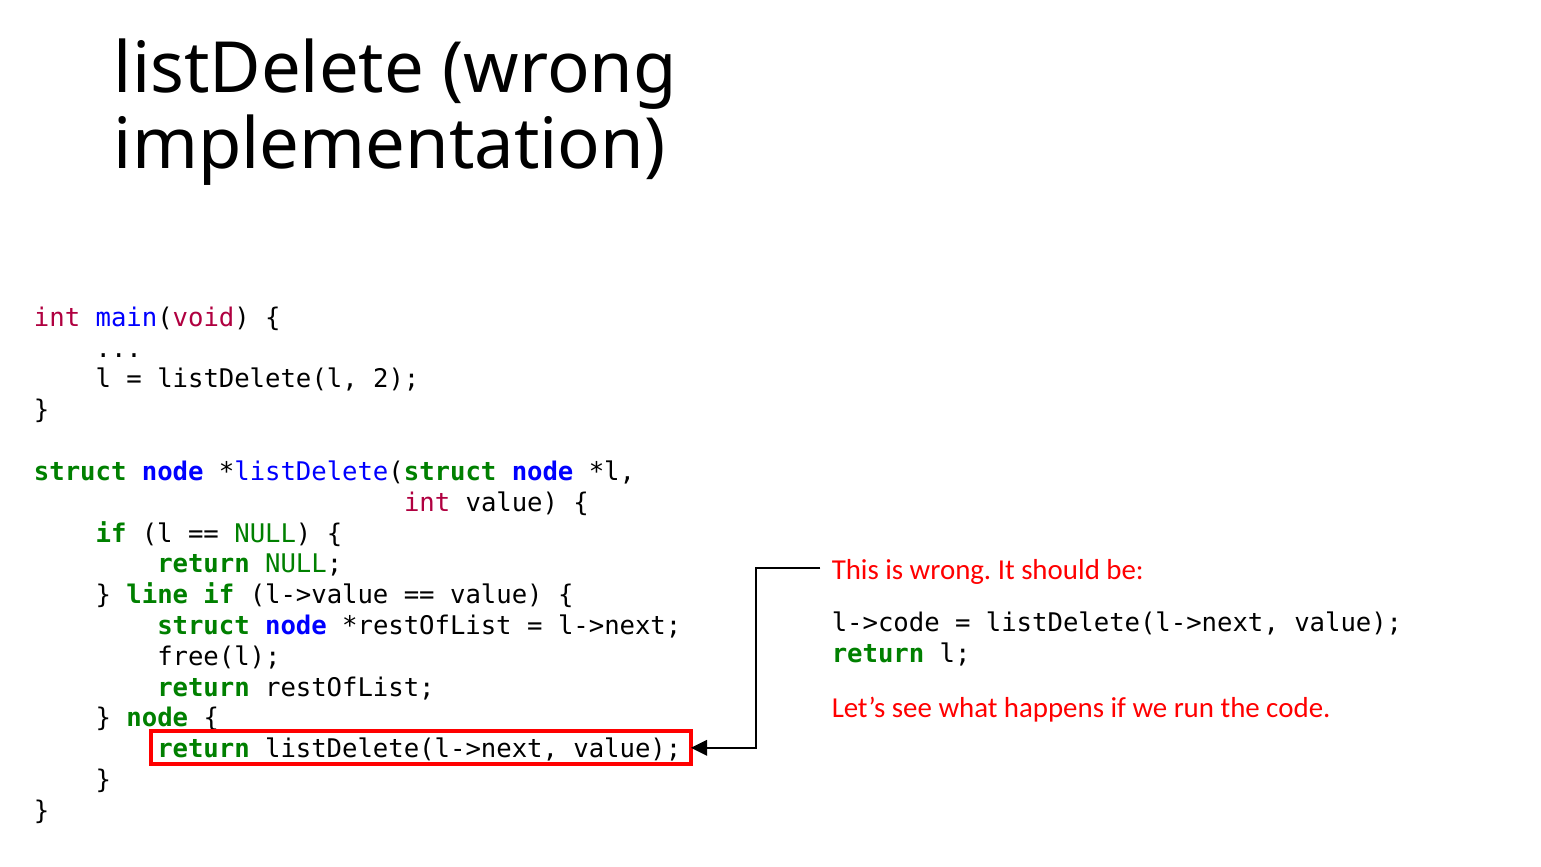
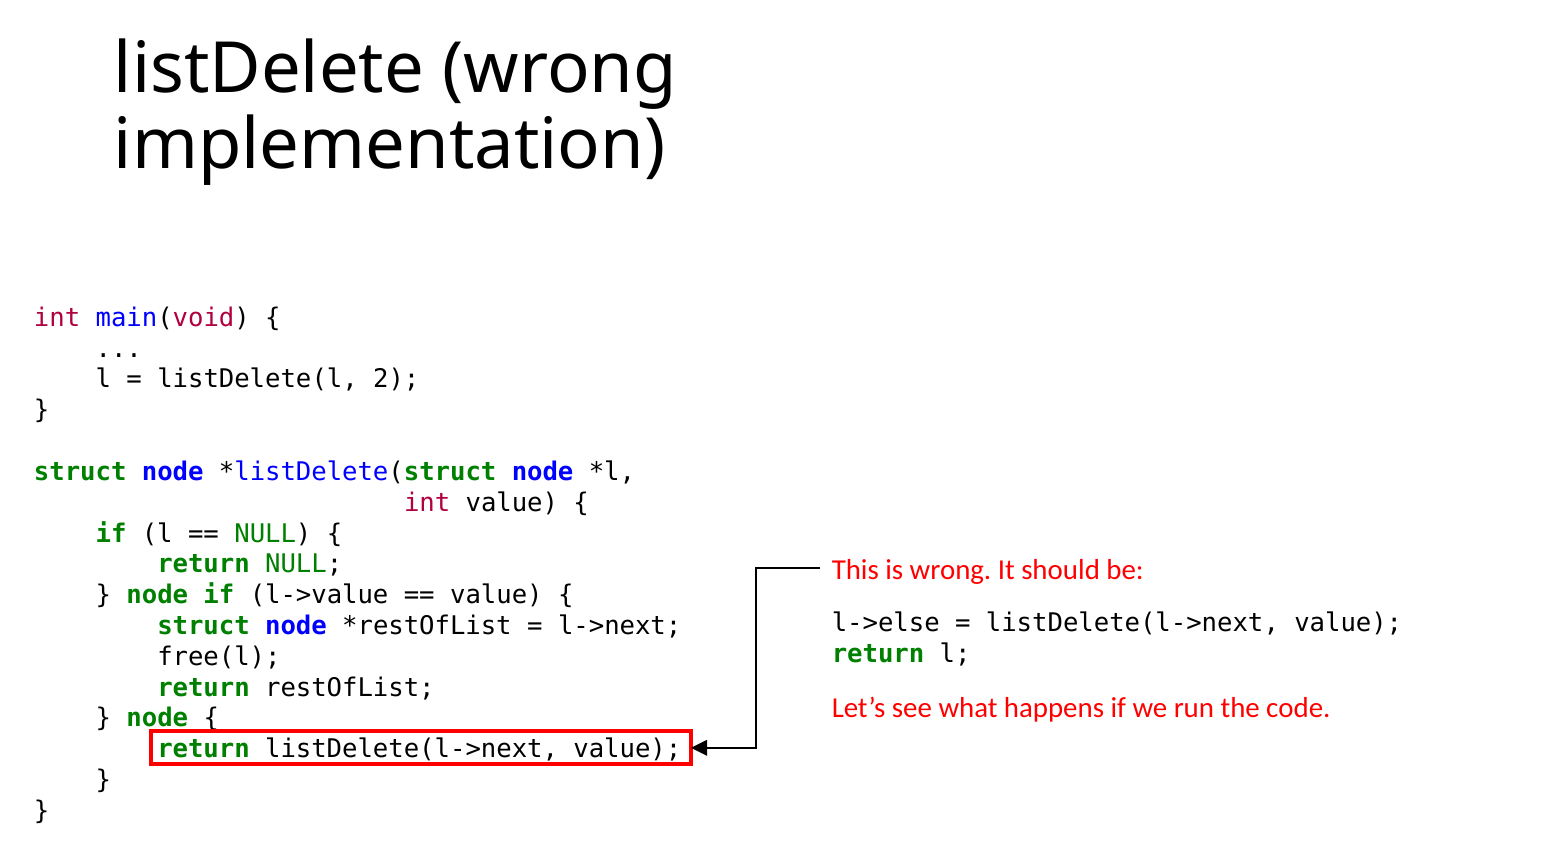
line at (157, 595): line -> node
l->code: l->code -> l->else
